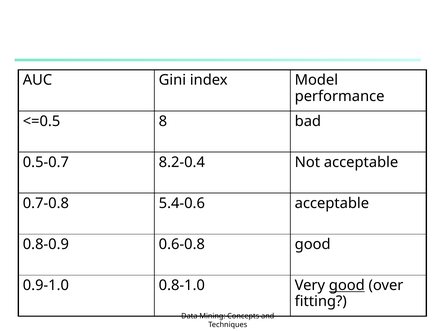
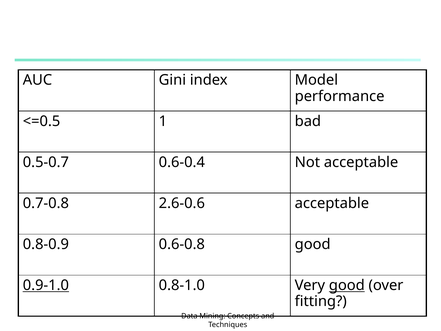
8: 8 -> 1
8.2-0.4: 8.2-0.4 -> 0.6-0.4
5.4-0.6: 5.4-0.6 -> 2.6-0.6
0.9-1.0 underline: none -> present
